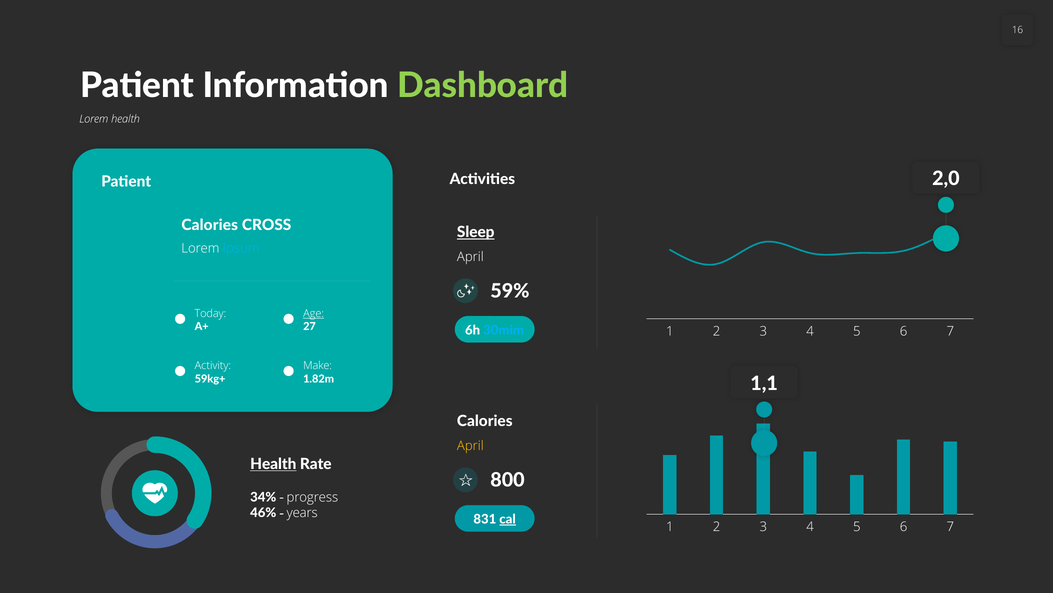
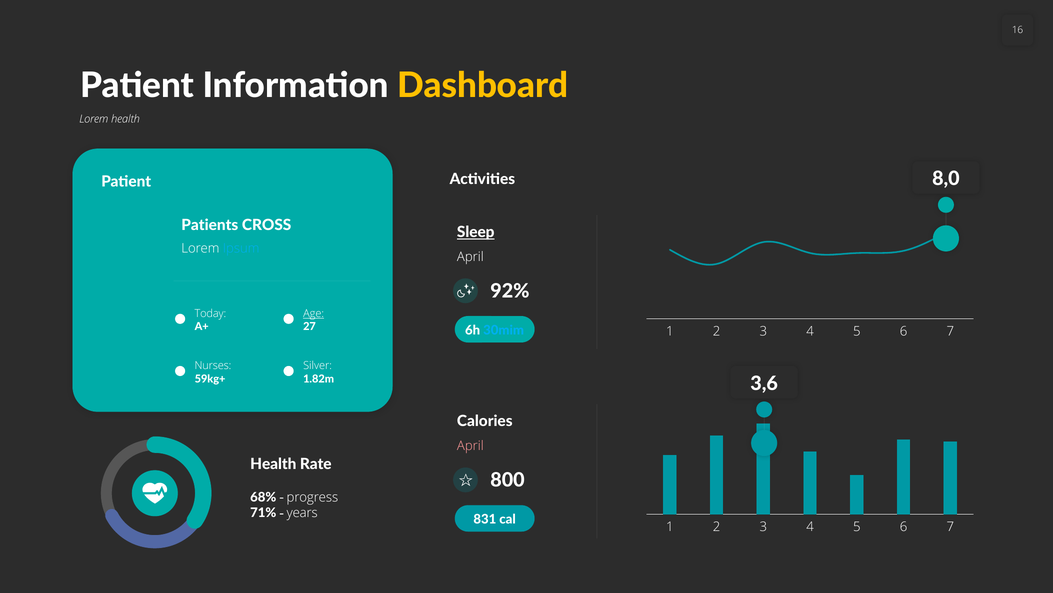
Dashboard colour: light green -> yellow
2,0: 2,0 -> 8,0
Calories at (210, 225): Calories -> Patients
59%: 59% -> 92%
Activity: Activity -> Nurses
Make: Make -> Silver
1,1: 1,1 -> 3,6
April at (470, 446) colour: yellow -> pink
Health at (273, 464) underline: present -> none
34%: 34% -> 68%
46%: 46% -> 71%
cal underline: present -> none
